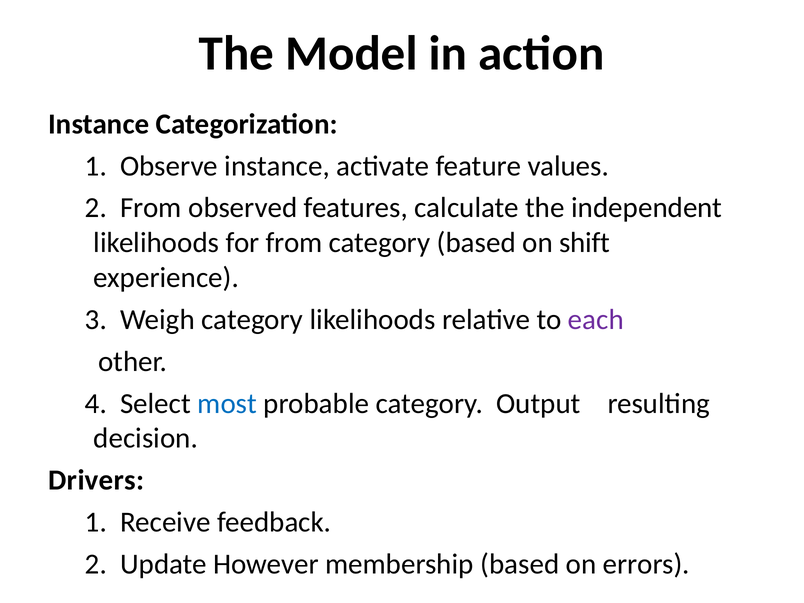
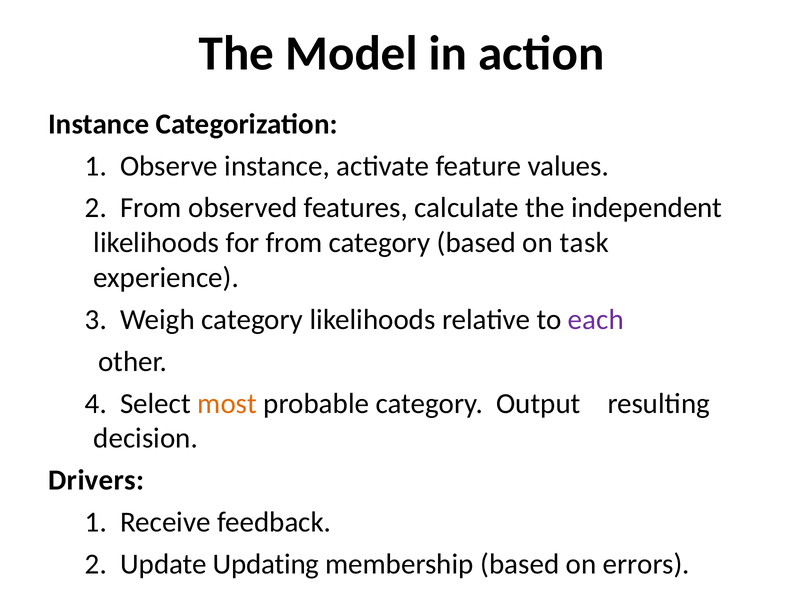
shift: shift -> task
most colour: blue -> orange
However: However -> Updating
